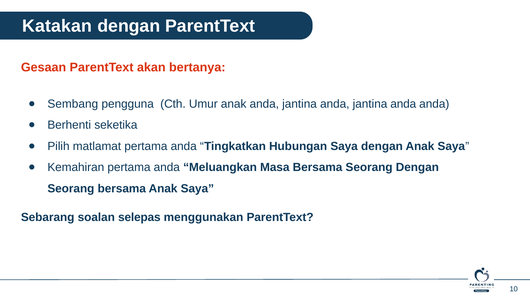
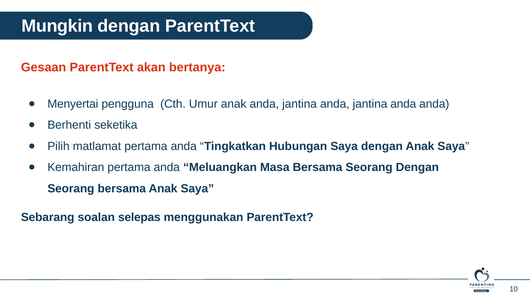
Katakan: Katakan -> Mungkin
Sembang: Sembang -> Menyertai
